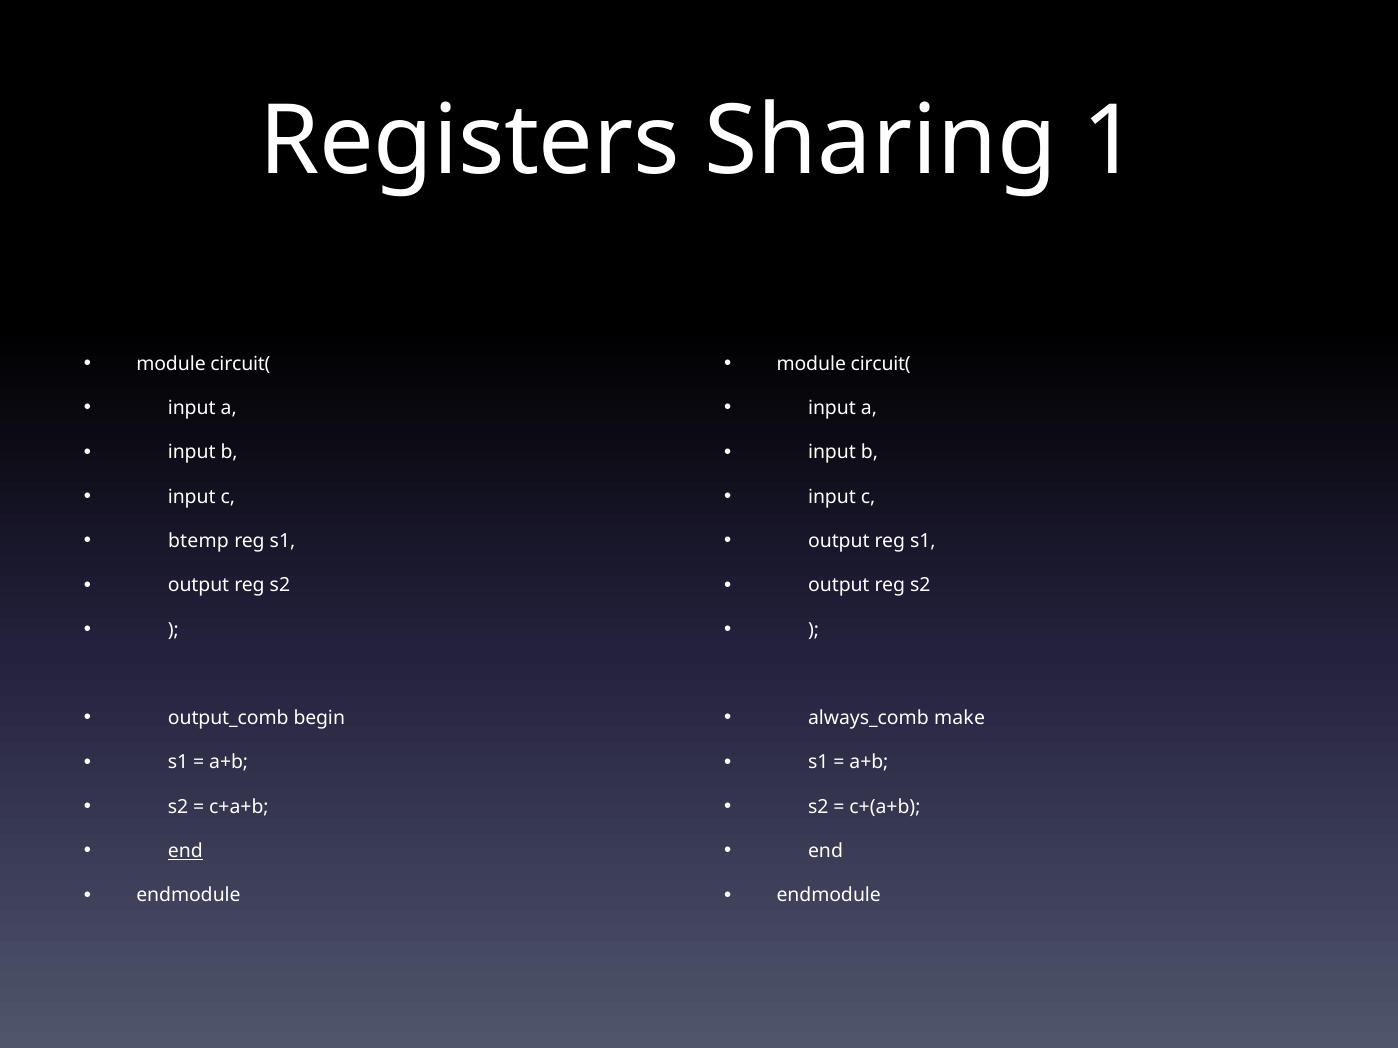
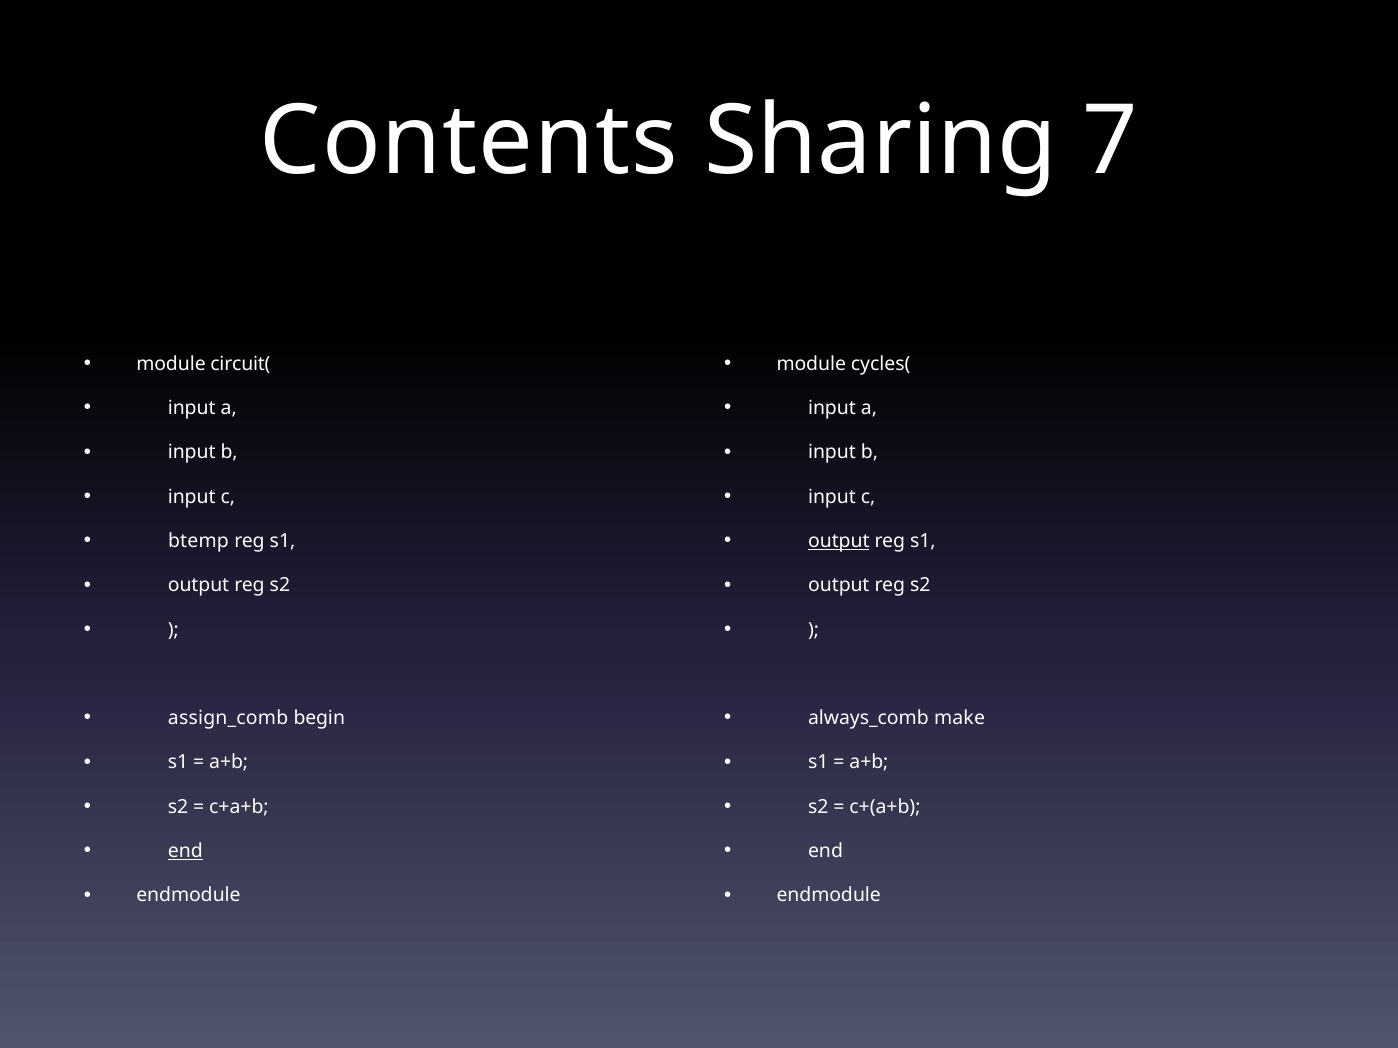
Registers: Registers -> Contents
1: 1 -> 7
circuit( at (881, 364): circuit( -> cycles(
output at (839, 541) underline: none -> present
output_comb: output_comb -> assign_comb
